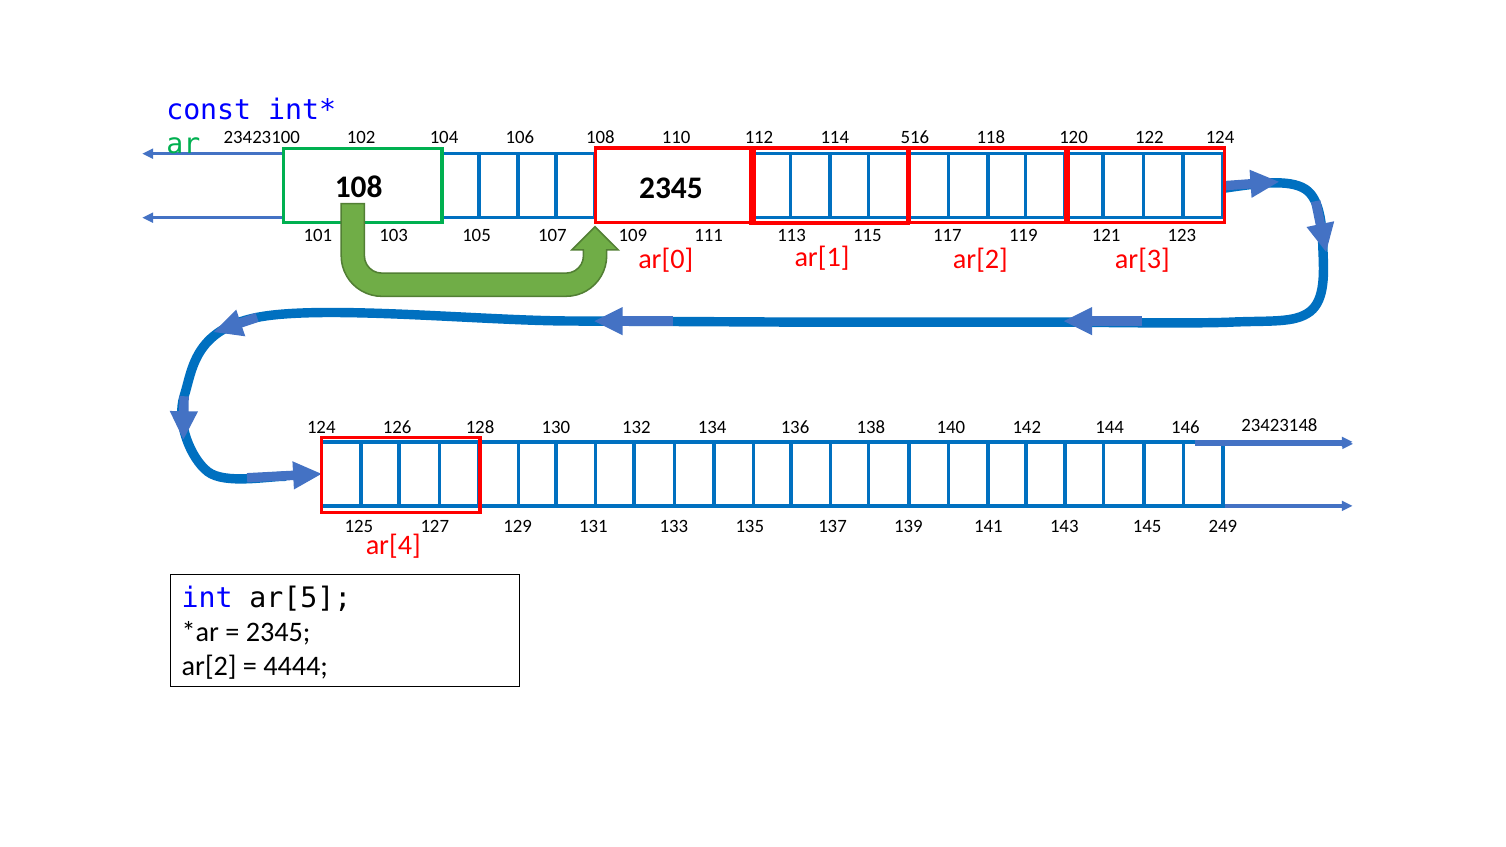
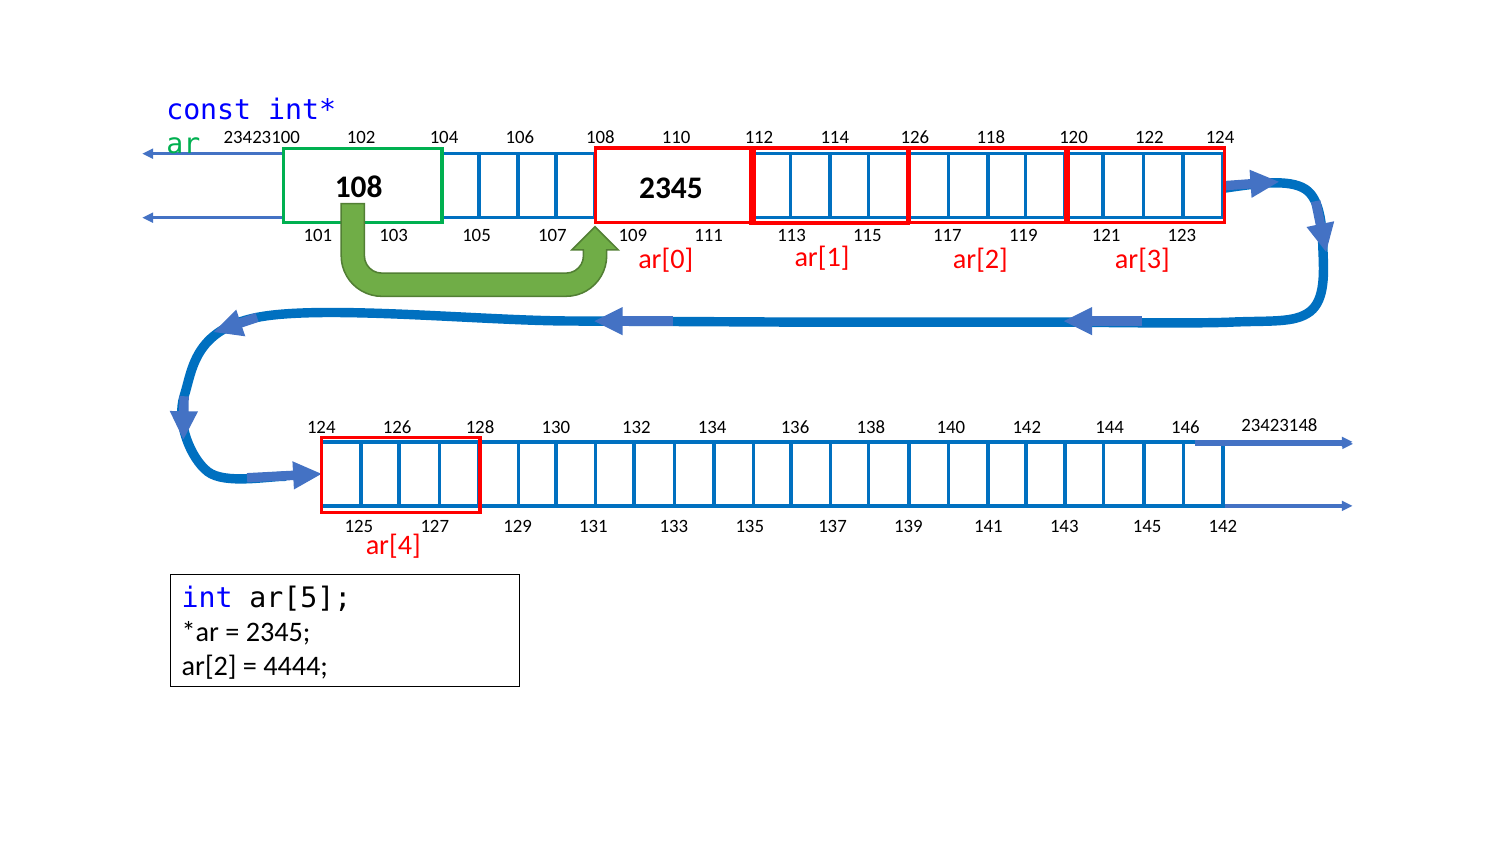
114 516: 516 -> 126
145 249: 249 -> 142
